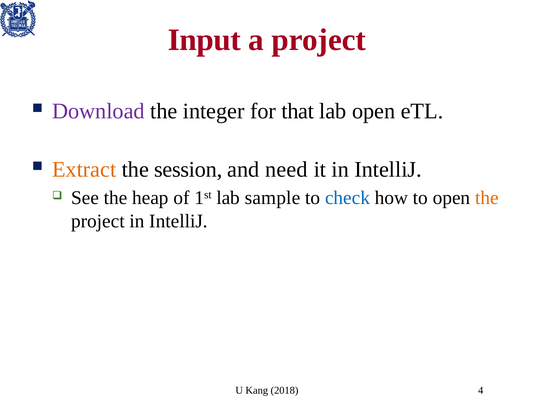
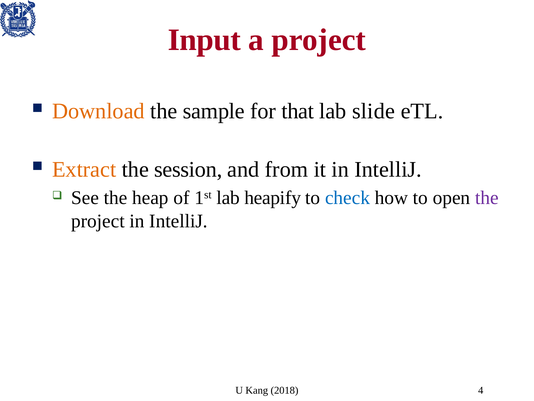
Download colour: purple -> orange
integer: integer -> sample
lab open: open -> slide
need: need -> from
sample: sample -> heapify
the at (487, 198) colour: orange -> purple
